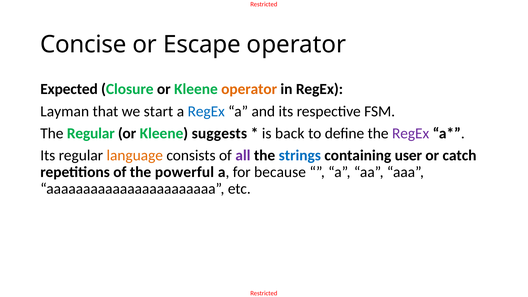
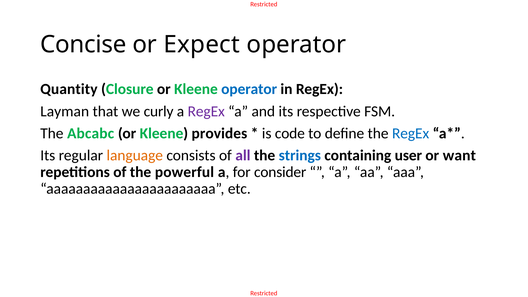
Escape: Escape -> Expect
Expected: Expected -> Quantity
operator at (249, 89) colour: orange -> blue
start: start -> curly
RegEx at (206, 111) colour: blue -> purple
The Regular: Regular -> Abcabc
suggests: suggests -> provides
back: back -> code
RegEx at (411, 133) colour: purple -> blue
catch: catch -> want
because: because -> consider
